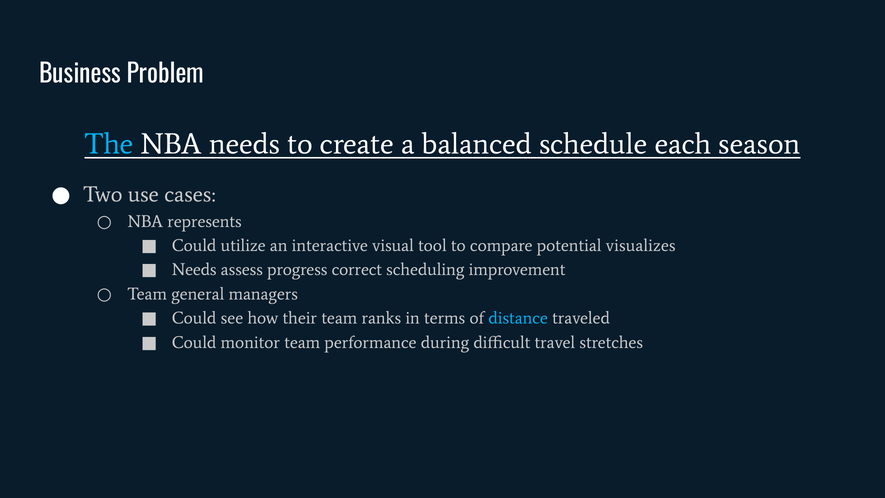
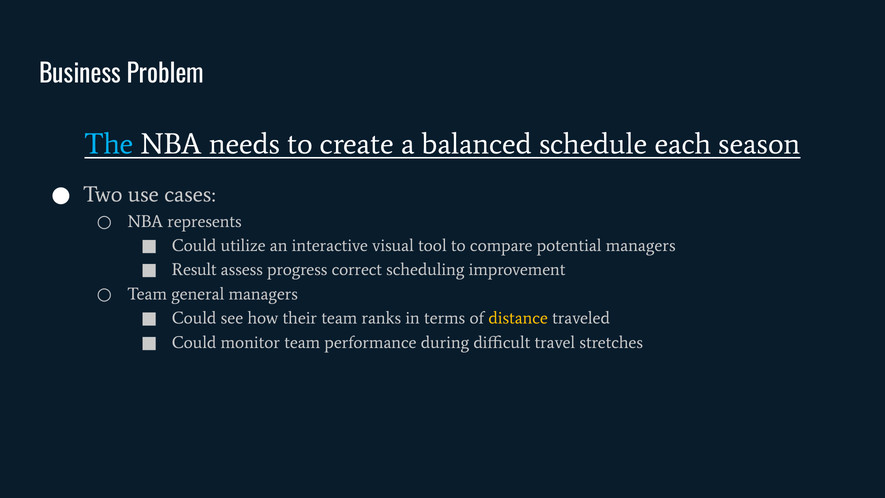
potential visualizes: visualizes -> managers
Needs at (194, 270): Needs -> Result
distance colour: light blue -> yellow
